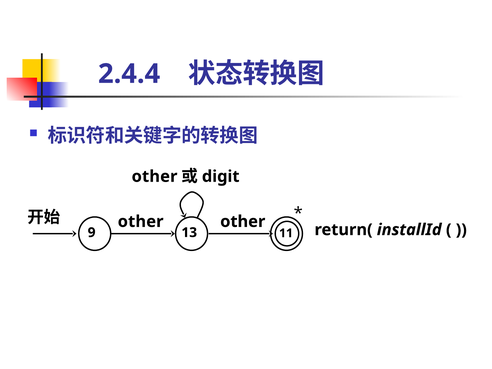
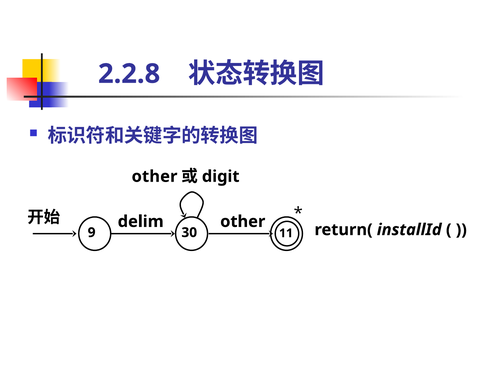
2.4.4: 2.4.4 -> 2.2.8
other at (141, 222): other -> delim
13: 13 -> 30
